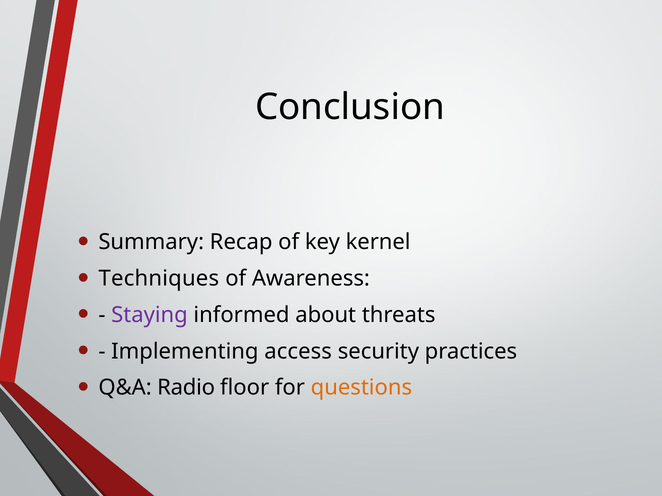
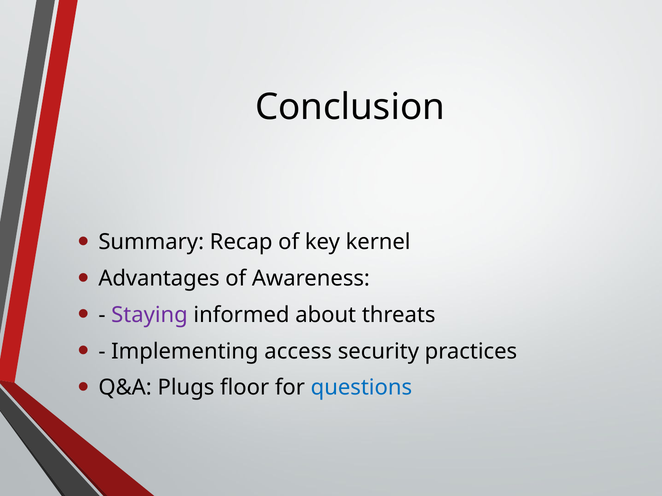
Techniques: Techniques -> Advantages
Radio: Radio -> Plugs
questions colour: orange -> blue
